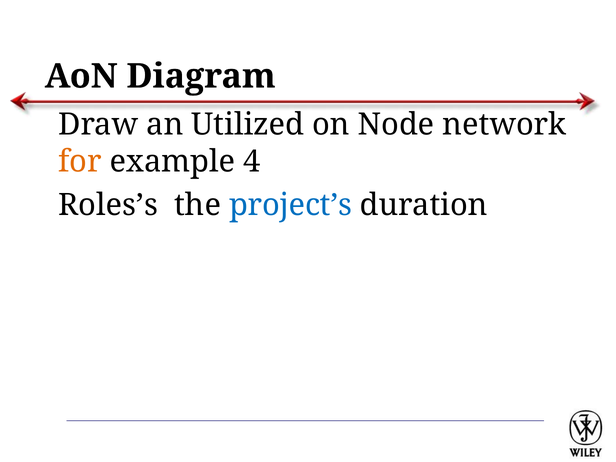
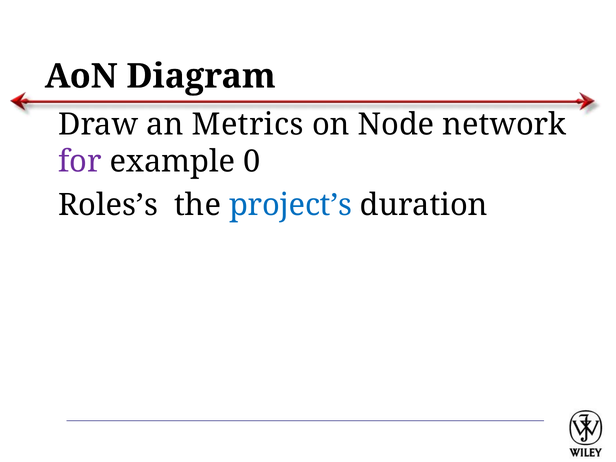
Utilized: Utilized -> Metrics
for colour: orange -> purple
4: 4 -> 0
